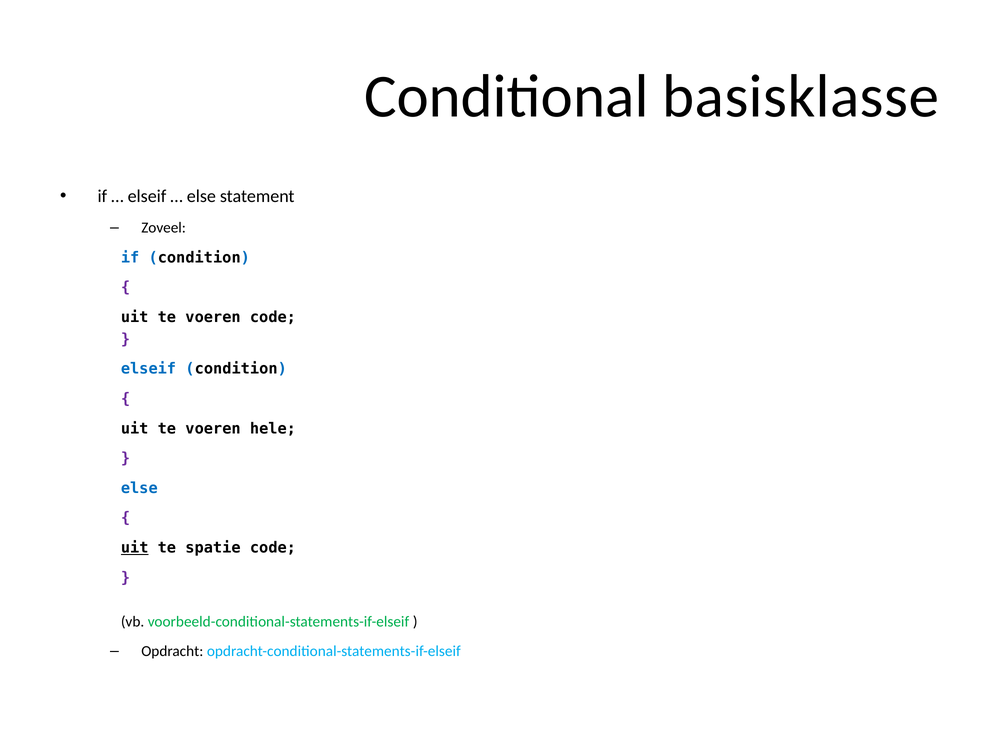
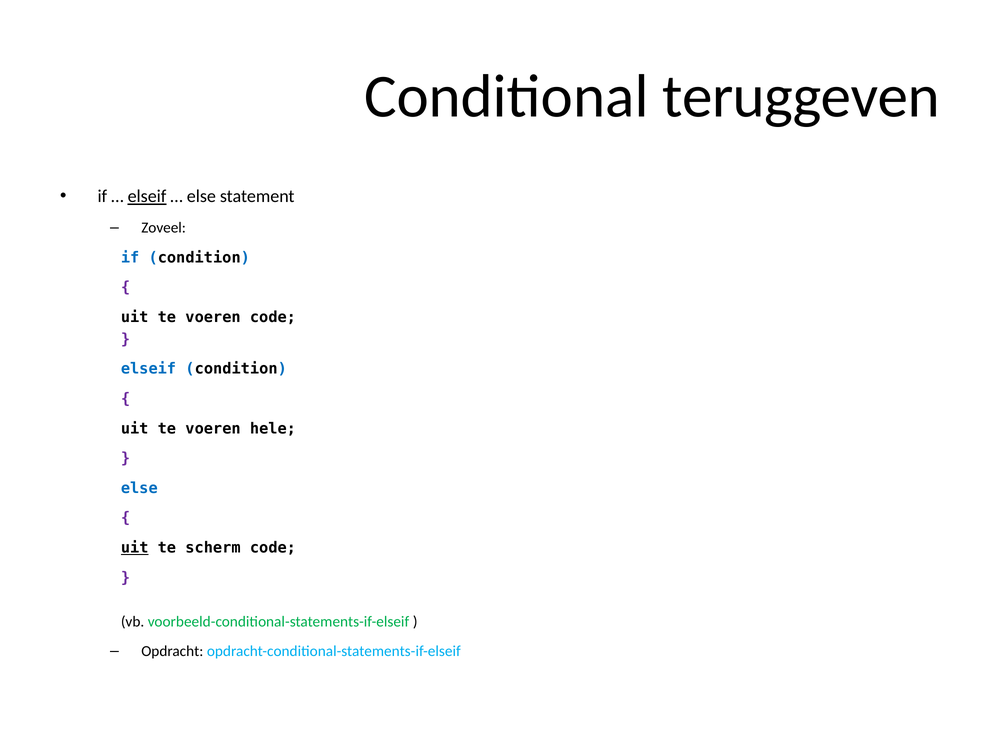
basisklasse: basisklasse -> teruggeven
elseif at (147, 196) underline: none -> present
spatie: spatie -> scherm
